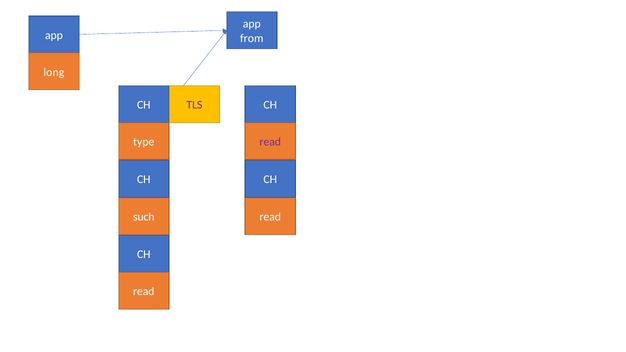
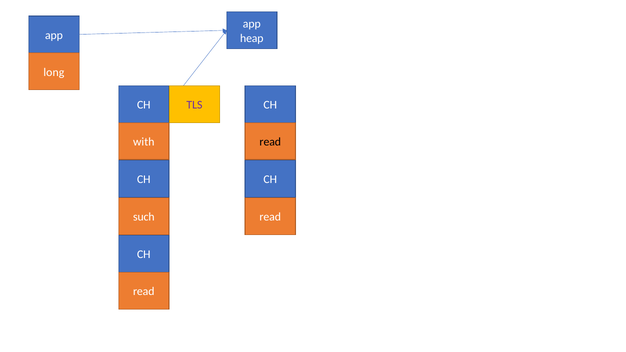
from: from -> heap
type: type -> with
read at (270, 142) colour: purple -> black
